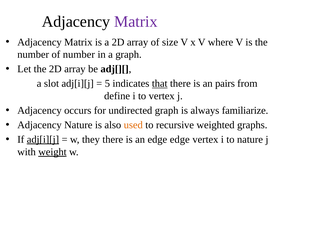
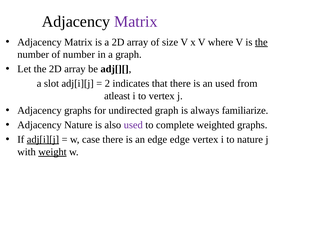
the at (261, 42) underline: none -> present
5: 5 -> 2
that underline: present -> none
an pairs: pairs -> used
define: define -> atleast
Adjacency occurs: occurs -> graphs
used at (133, 125) colour: orange -> purple
recursive: recursive -> complete
they: they -> case
